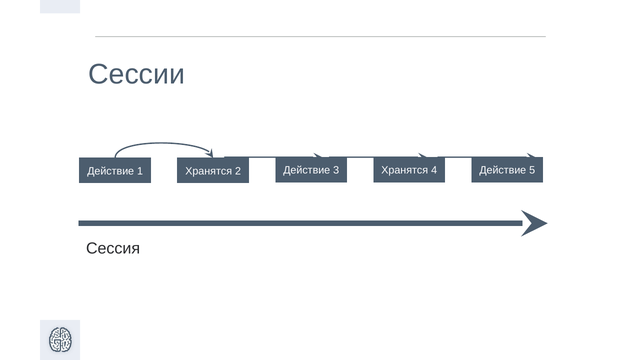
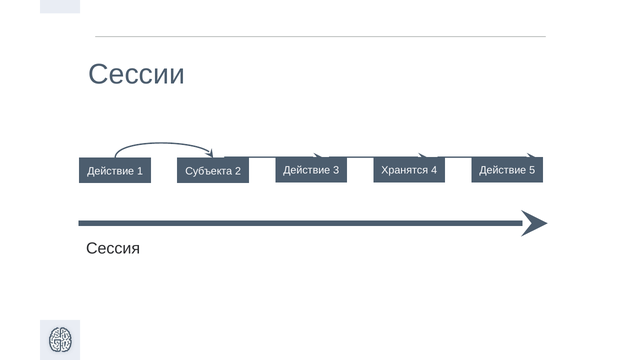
1 Хранятся: Хранятся -> Субъекта
